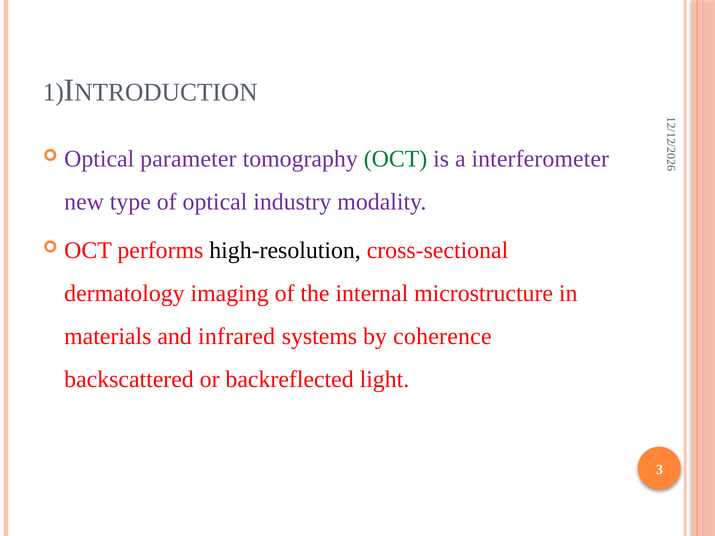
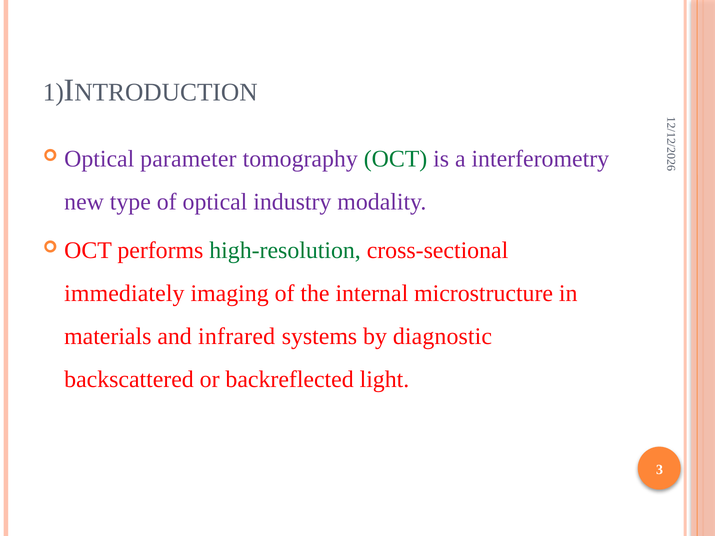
interferometer: interferometer -> interferometry
high-resolution colour: black -> green
dermatology: dermatology -> immediately
coherence: coherence -> diagnostic
